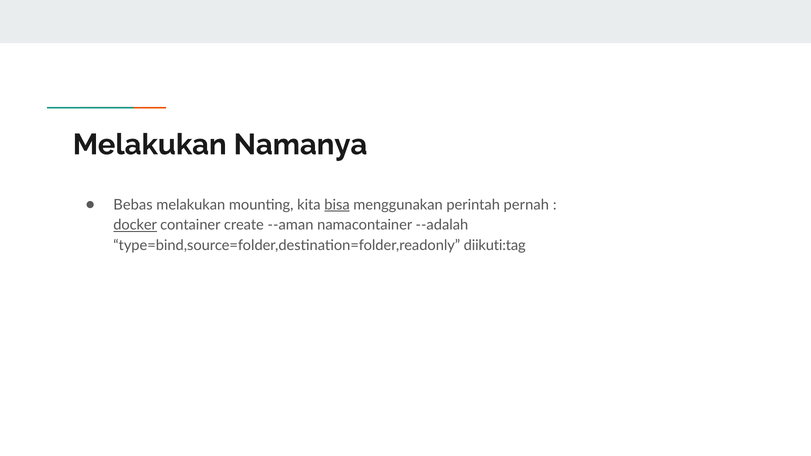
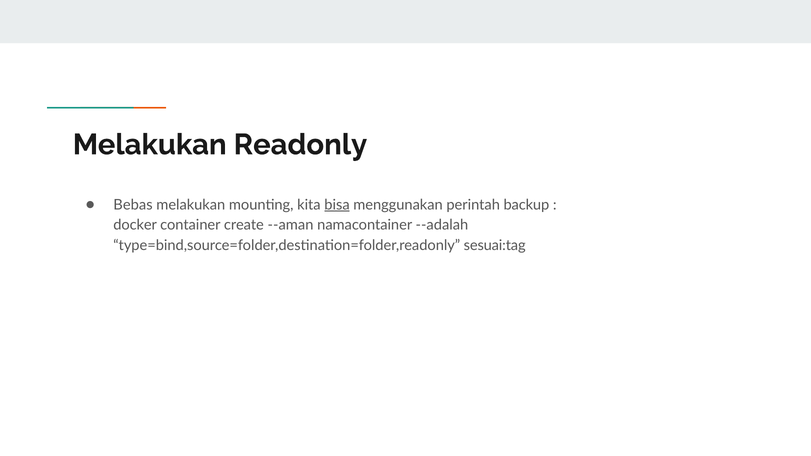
Namanya: Namanya -> Readonly
pernah: pernah -> backup
docker underline: present -> none
diikuti:tag: diikuti:tag -> sesuai:tag
